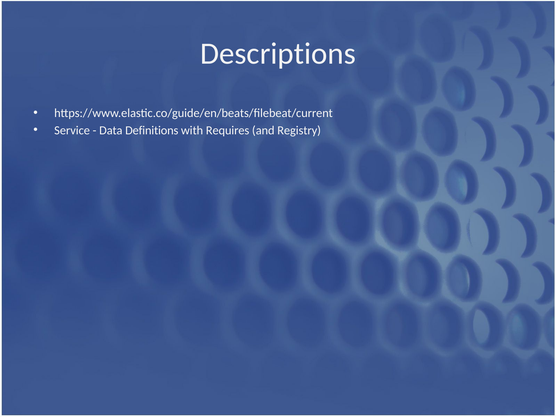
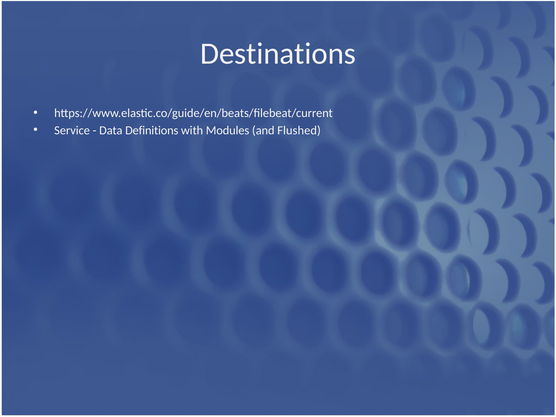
Descriptions: Descriptions -> Destinations
Requires: Requires -> Modules
Registry: Registry -> Flushed
